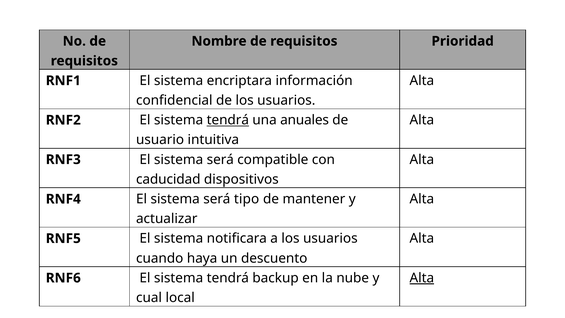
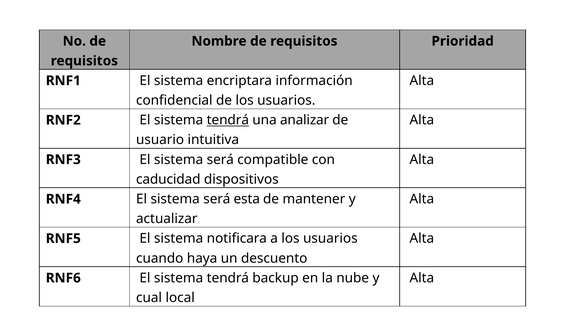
anuales: anuales -> analizar
tipo: tipo -> esta
Alta at (422, 278) underline: present -> none
